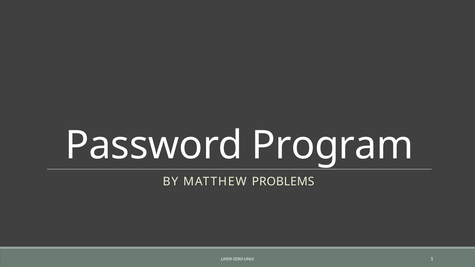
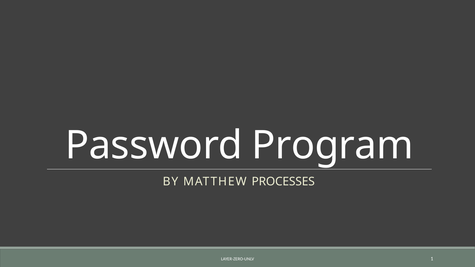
PROBLEMS: PROBLEMS -> PROCESSES
